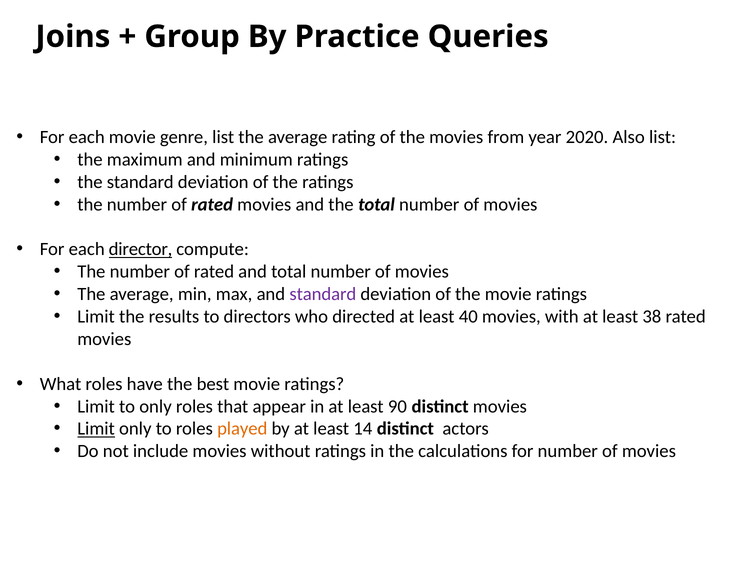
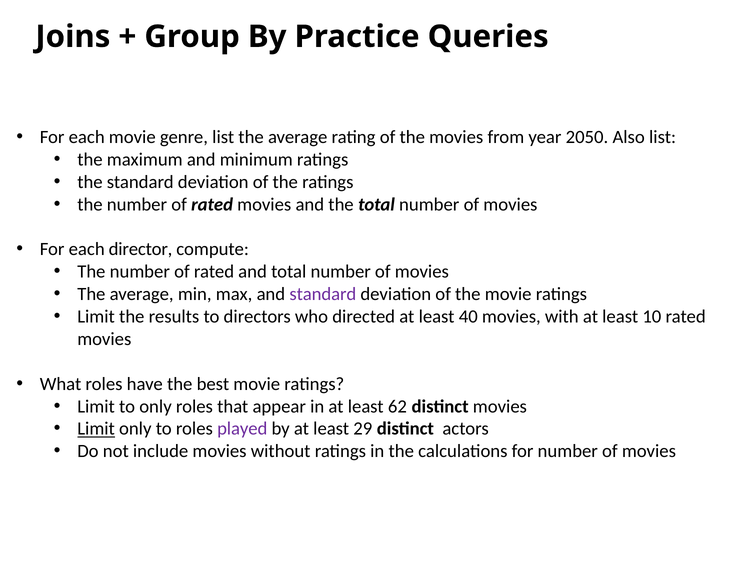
2020: 2020 -> 2050
director underline: present -> none
38: 38 -> 10
90: 90 -> 62
played colour: orange -> purple
14: 14 -> 29
